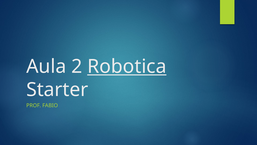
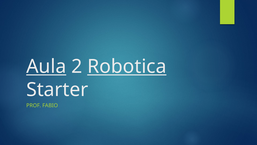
Aula underline: none -> present
